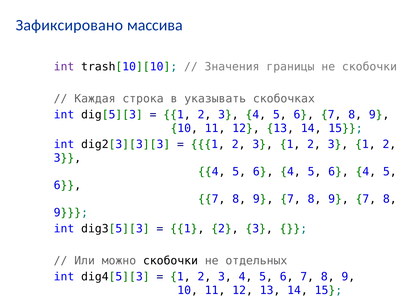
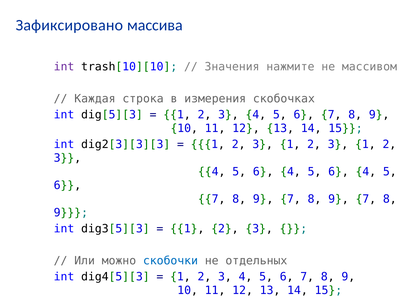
границы: границы -> нажмите
не скобочки: скобочки -> массивом
указывать: указывать -> измерения
скобочки at (170, 260) colour: black -> blue
